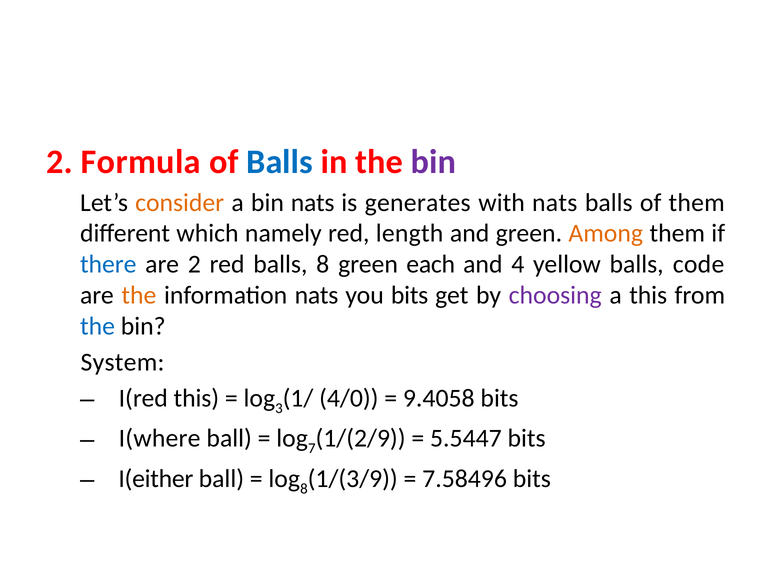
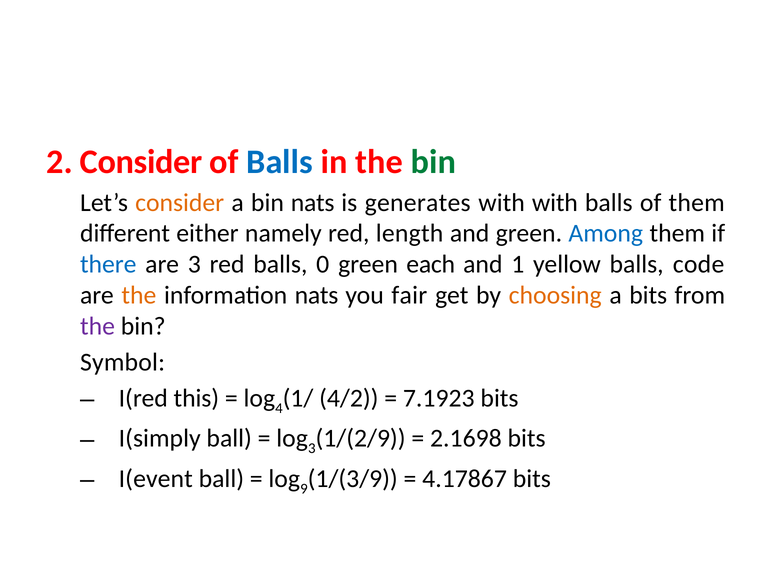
2 Formula: Formula -> Consider
bin at (433, 162) colour: purple -> green
with nats: nats -> with
which: which -> either
Among colour: orange -> blue
are 2: 2 -> 3
balls 8: 8 -> 0
4: 4 -> 1
you bits: bits -> fair
choosing colour: purple -> orange
a this: this -> bits
the at (98, 326) colour: blue -> purple
System: System -> Symbol
3: 3 -> 4
4/0: 4/0 -> 4/2
9.4058: 9.4058 -> 7.1923
I(where: I(where -> I(simply
7 at (312, 448): 7 -> 3
5.5447: 5.5447 -> 2.1698
I(either: I(either -> I(event
8 at (304, 489): 8 -> 9
7.58496: 7.58496 -> 4.17867
